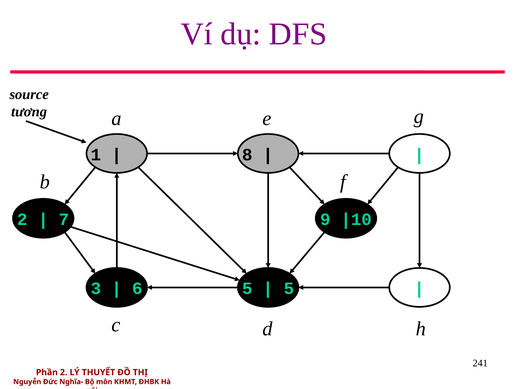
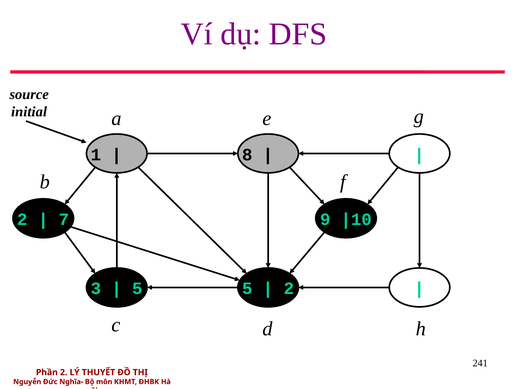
tương: tương -> initial
6 at (138, 289): 6 -> 5
5 at (289, 289): 5 -> 2
